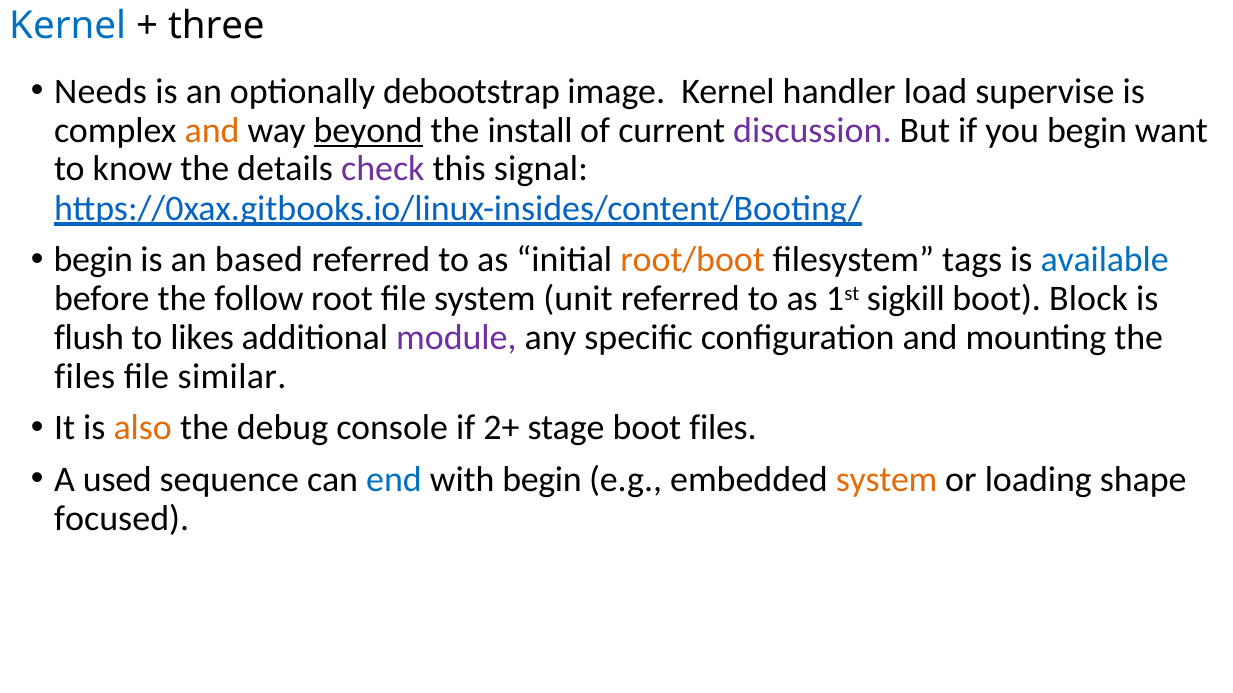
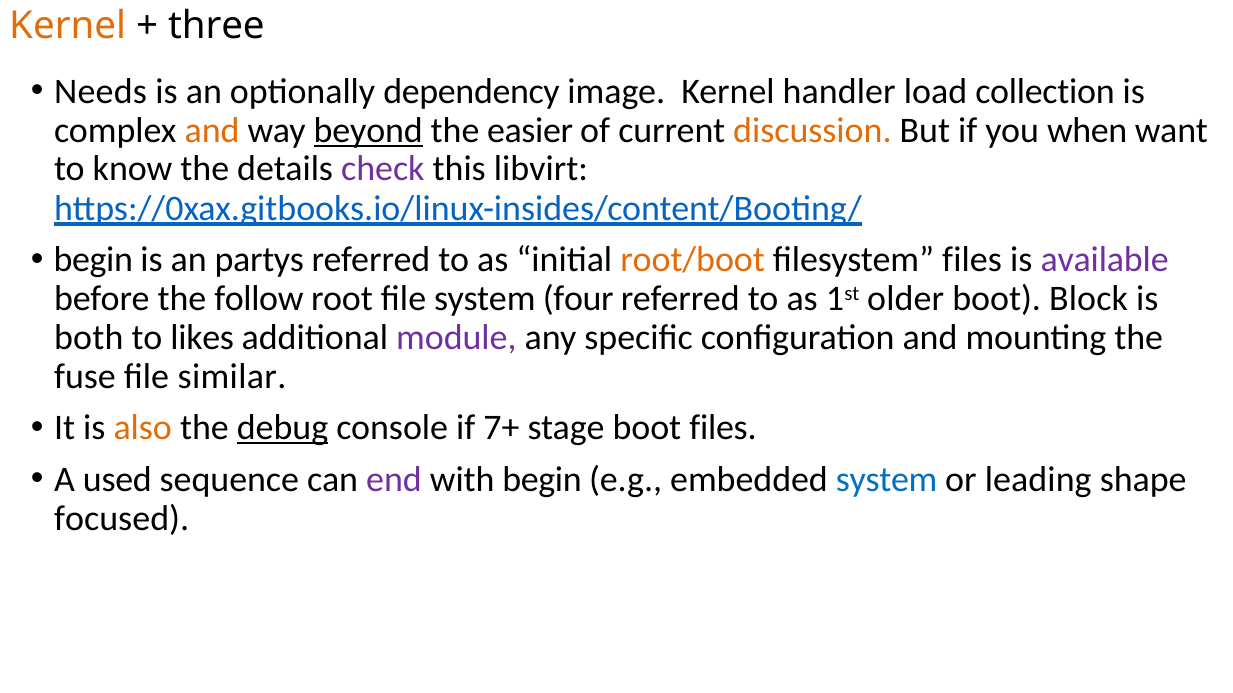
Kernel at (68, 25) colour: blue -> orange
debootstrap: debootstrap -> dependency
supervise: supervise -> collection
install: install -> easier
discussion colour: purple -> orange
you begin: begin -> when
signal: signal -> libvirt
based: based -> partys
filesystem tags: tags -> files
available colour: blue -> purple
unit: unit -> four
sigkill: sigkill -> older
flush: flush -> both
files at (85, 377): files -> fuse
debug underline: none -> present
2+: 2+ -> 7+
end colour: blue -> purple
system at (887, 480) colour: orange -> blue
loading: loading -> leading
